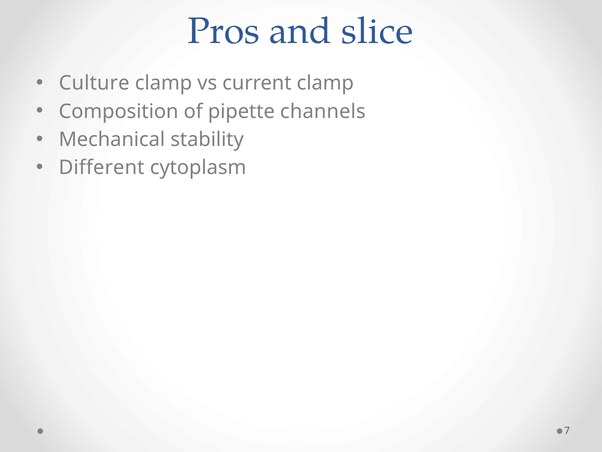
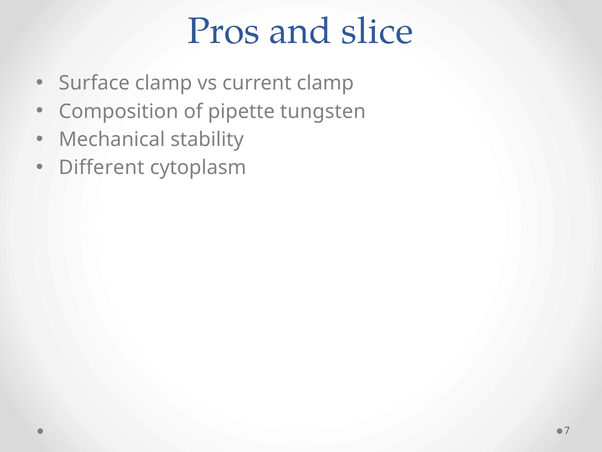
Culture: Culture -> Surface
channels: channels -> tungsten
